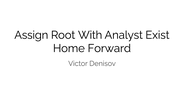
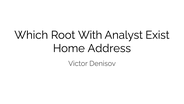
Assign: Assign -> Which
Forward: Forward -> Address
